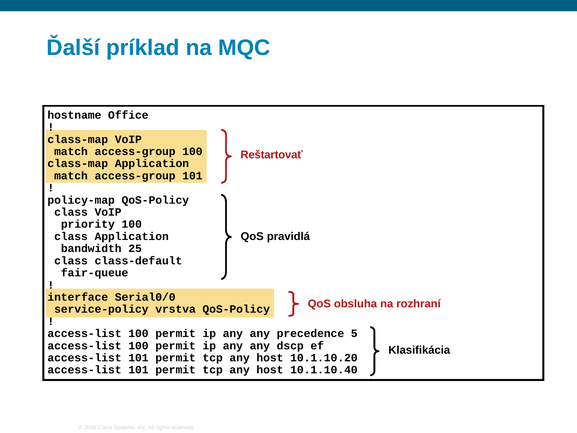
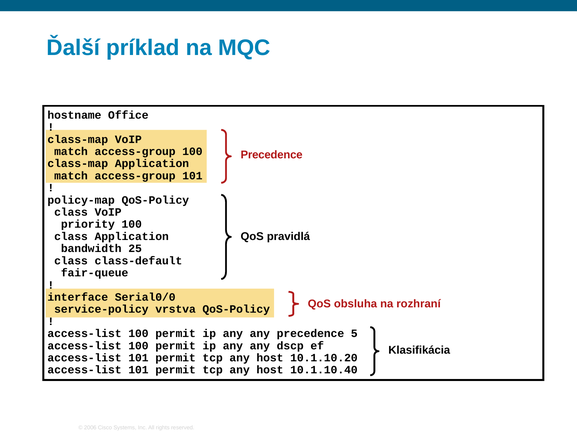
Reštartovať at (272, 155): Reštartovať -> Precedence
